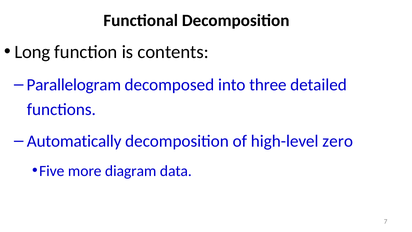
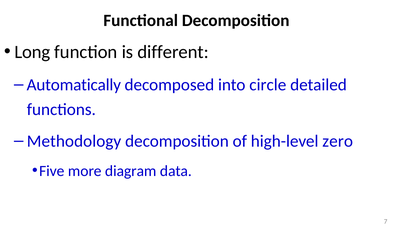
contents: contents -> different
Parallelogram: Parallelogram -> Automatically
three: three -> circle
Automatically: Automatically -> Methodology
